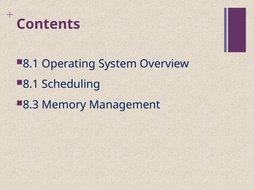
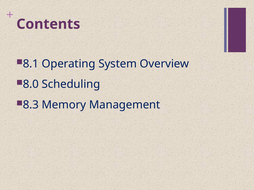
8.1 at (31, 84): 8.1 -> 8.0
